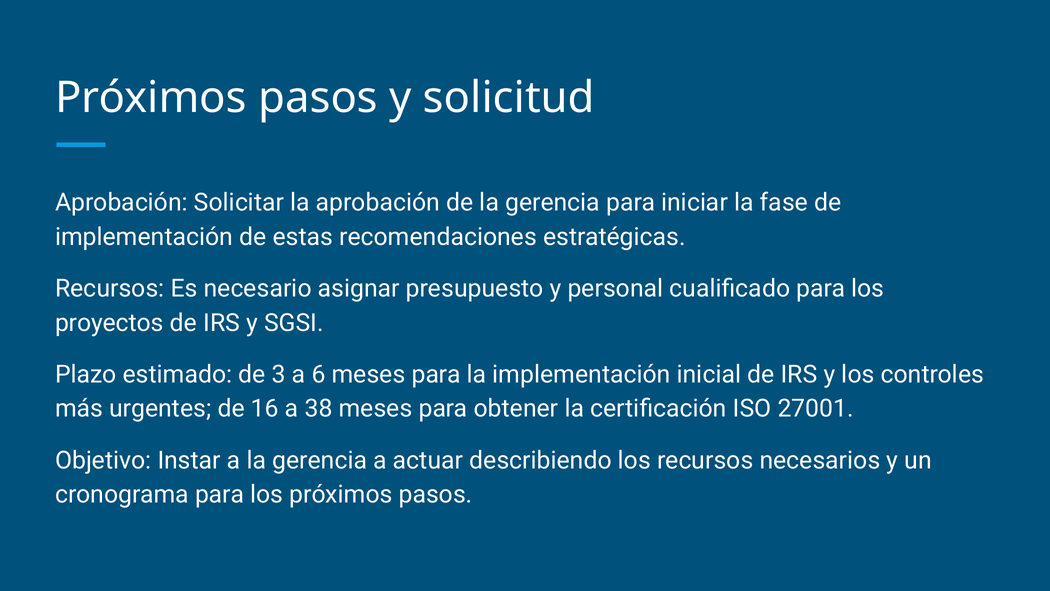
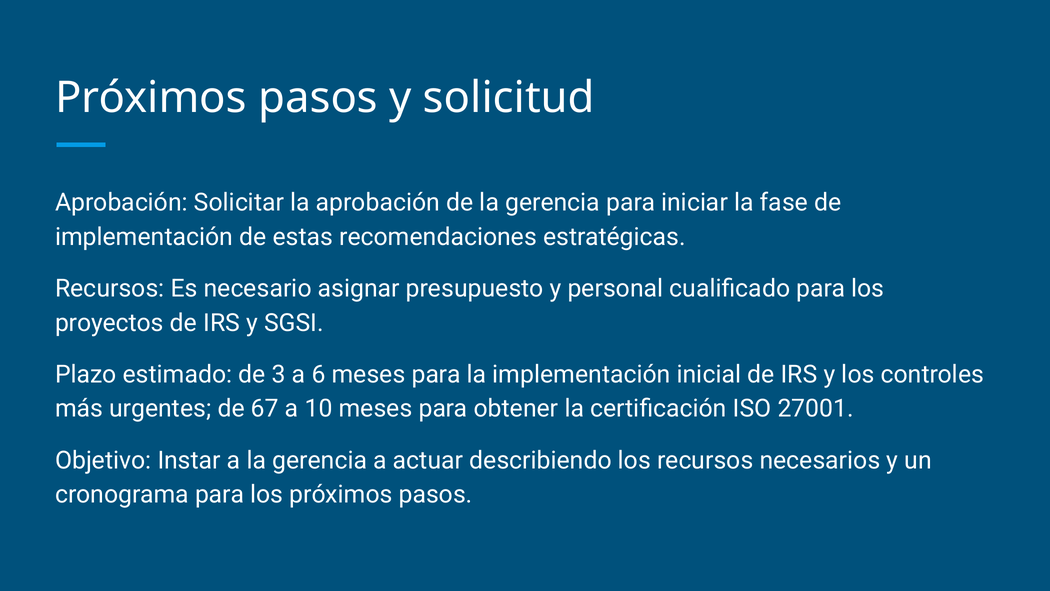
16: 16 -> 67
38: 38 -> 10
